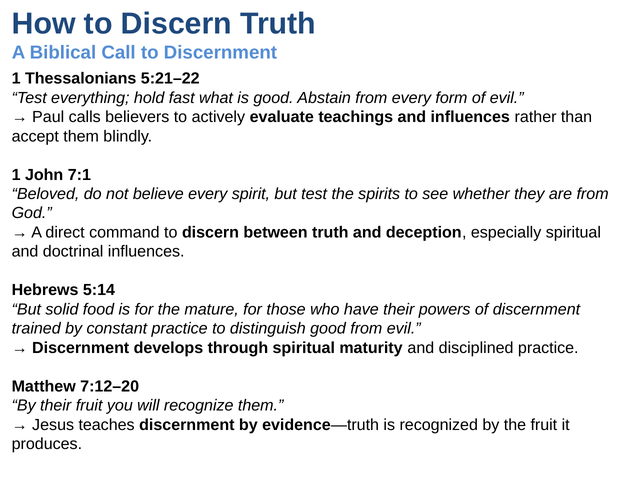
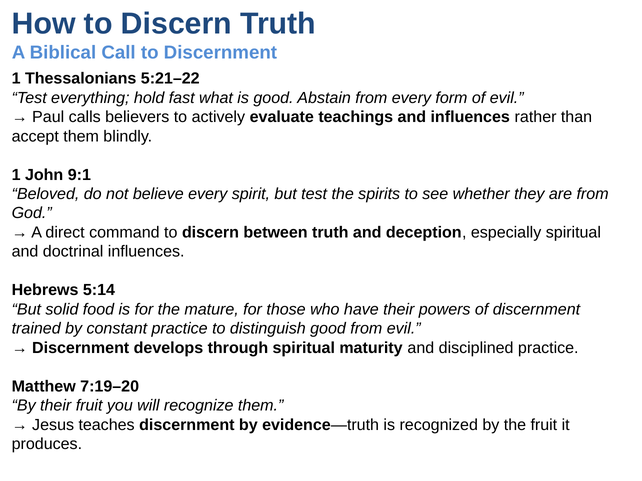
7:1: 7:1 -> 9:1
7:12–20: 7:12–20 -> 7:19–20
